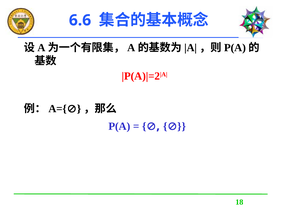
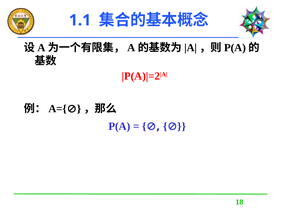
6.6: 6.6 -> 1.1
